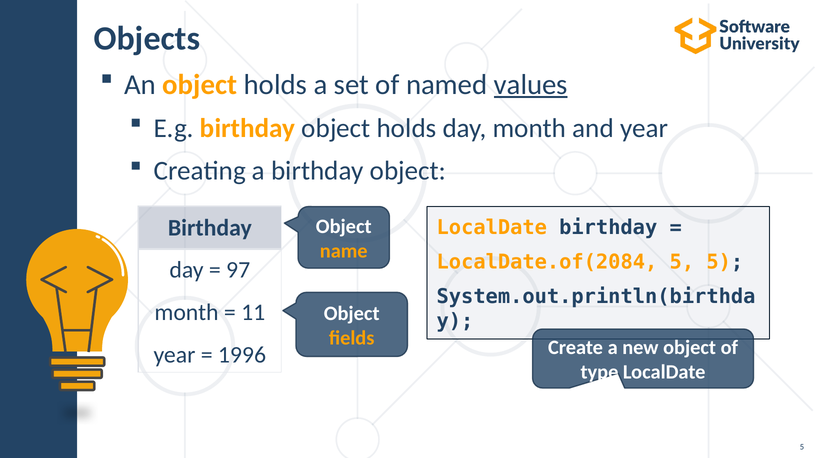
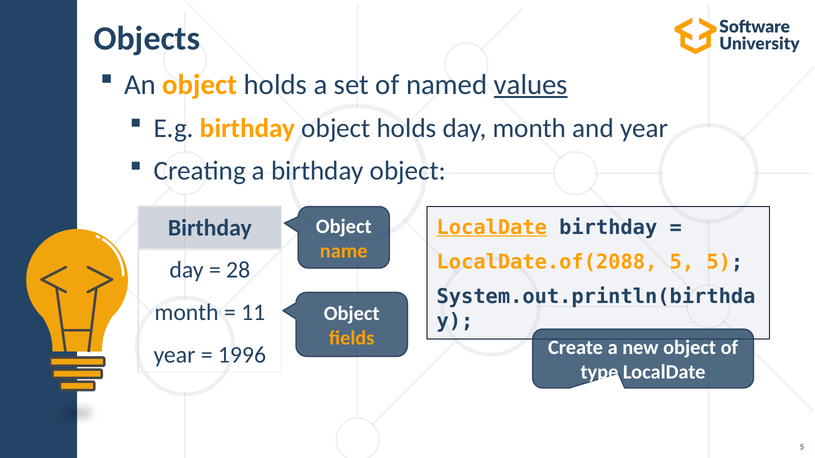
LocalDate at (492, 228) underline: none -> present
LocalDate.of(2084: LocalDate.of(2084 -> LocalDate.of(2088
97: 97 -> 28
